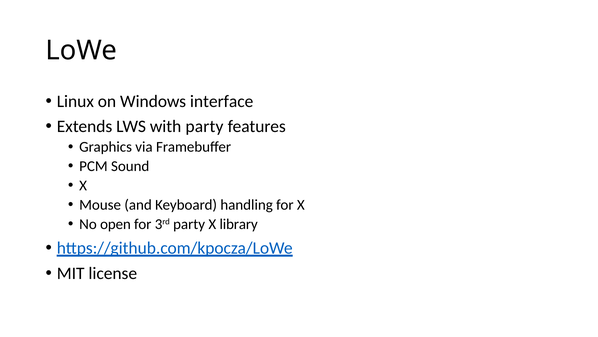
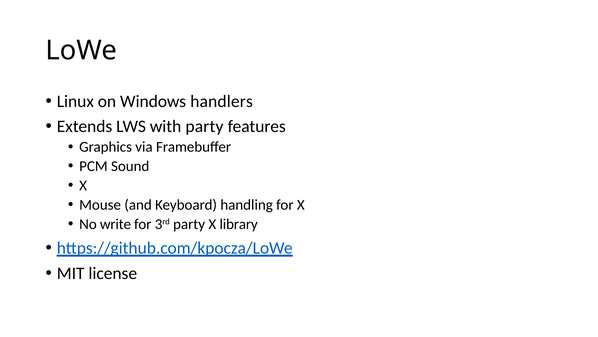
interface: interface -> handlers
open: open -> write
